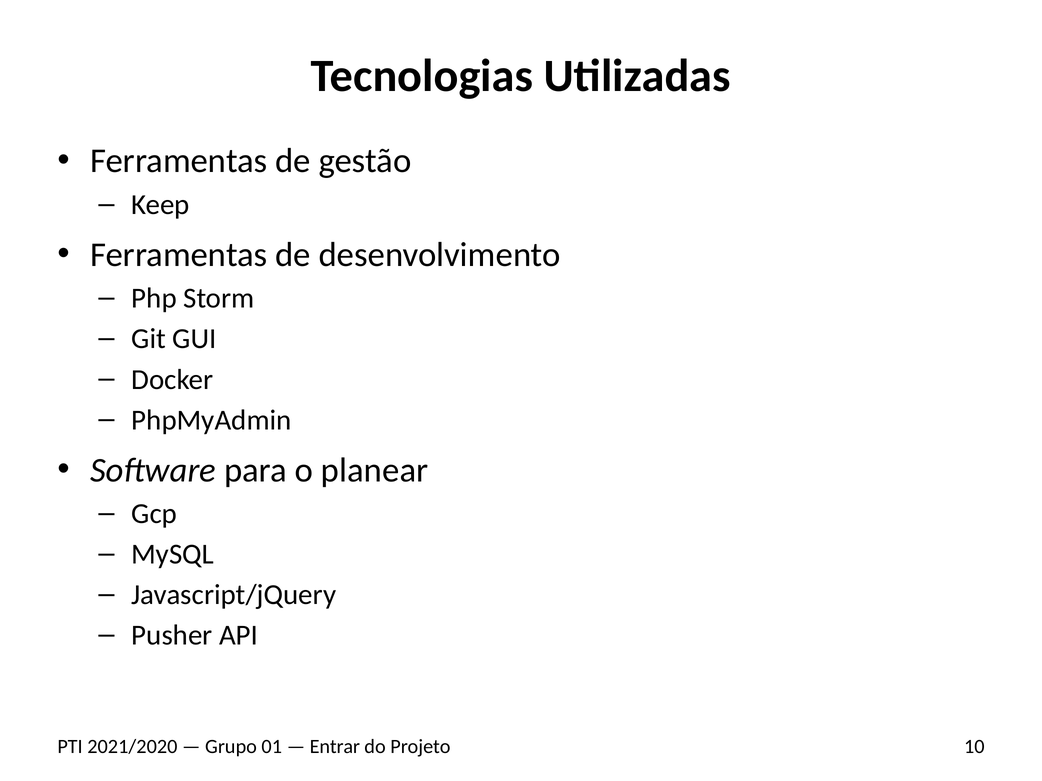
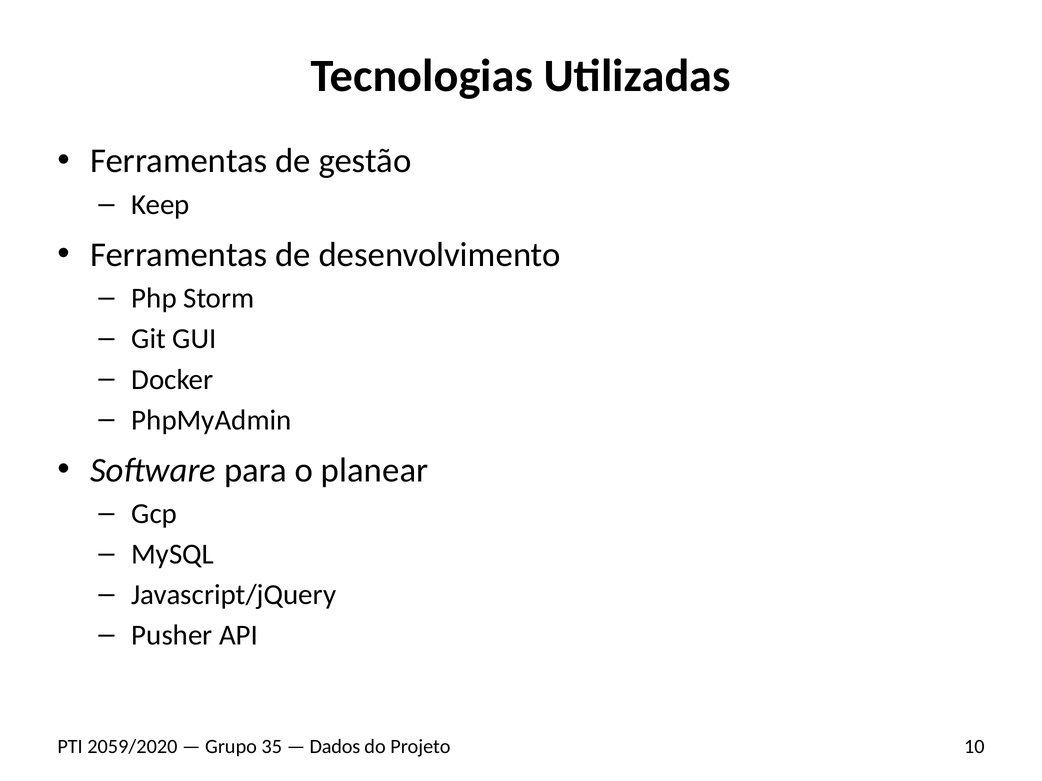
2021/2020: 2021/2020 -> 2059/2020
01: 01 -> 35
Entrar: Entrar -> Dados
